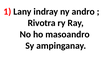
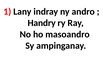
Rivotra: Rivotra -> Handry
